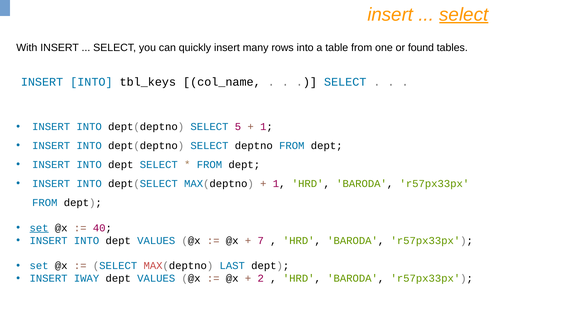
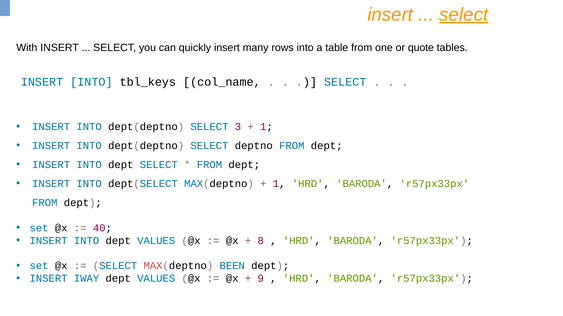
found: found -> quote
5: 5 -> 3
set at (39, 228) underline: present -> none
7: 7 -> 8
LAST: LAST -> BEEN
2: 2 -> 9
